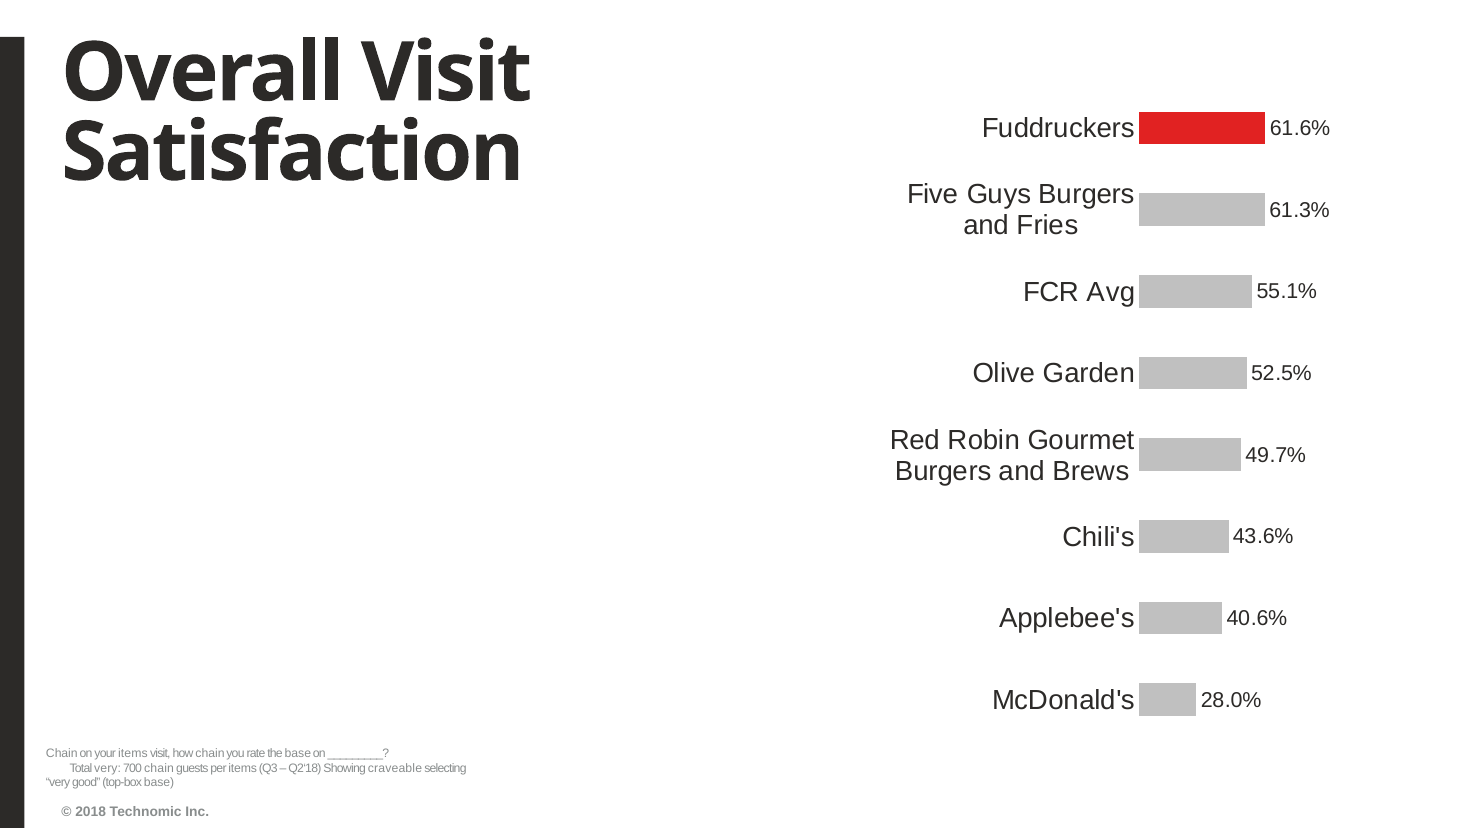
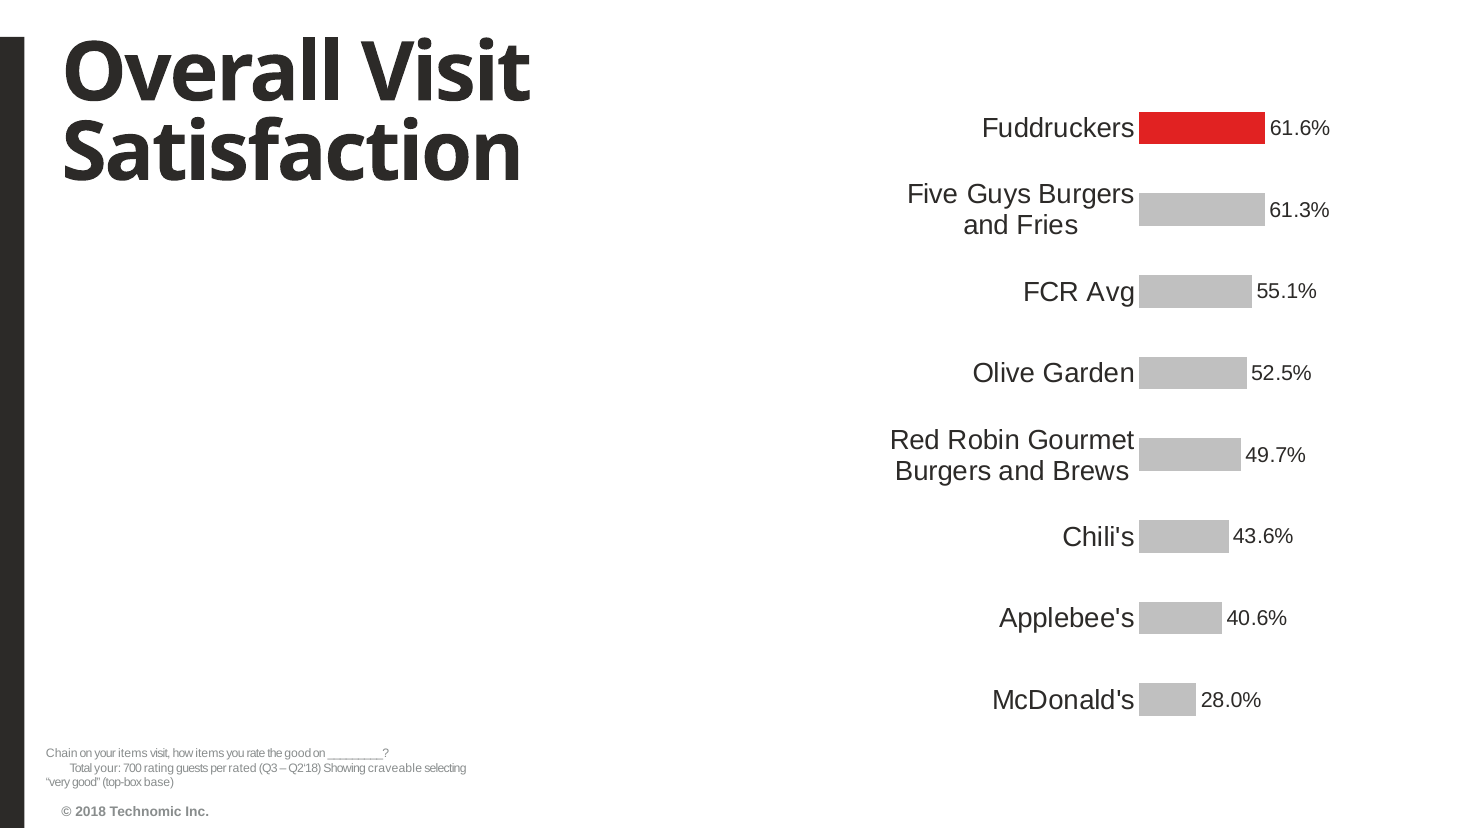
how chain: chain -> items
the base: base -> good
Total very: very -> your
700 chain: chain -> rating
per items: items -> rated
